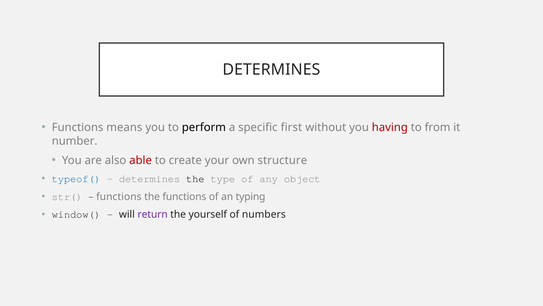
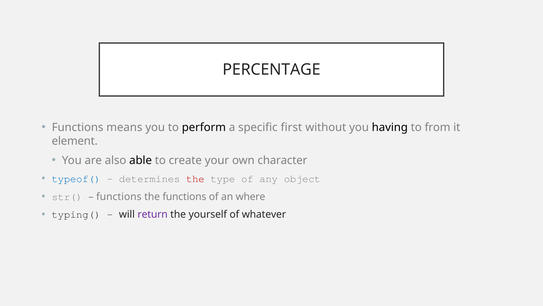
DETERMINES at (271, 69): DETERMINES -> PERCENTAGE
having colour: red -> black
number: number -> element
able colour: red -> black
structure: structure -> character
the at (195, 178) colour: black -> red
typing: typing -> where
window(: window( -> typing(
numbers: numbers -> whatever
